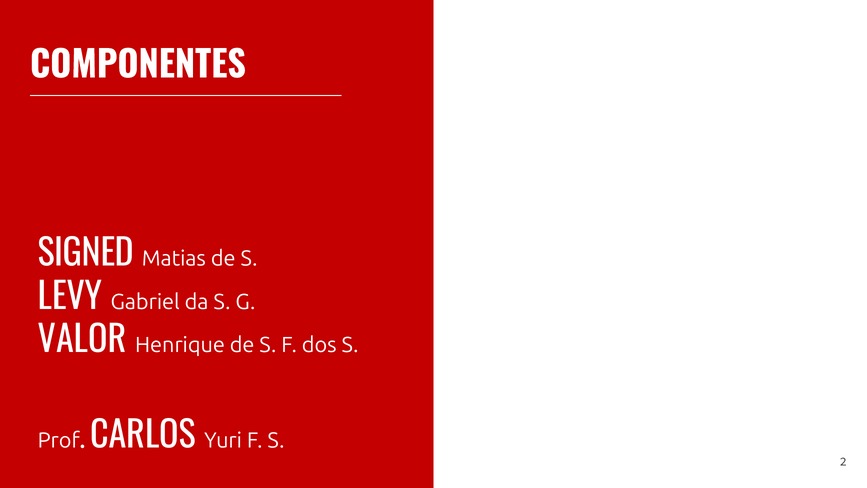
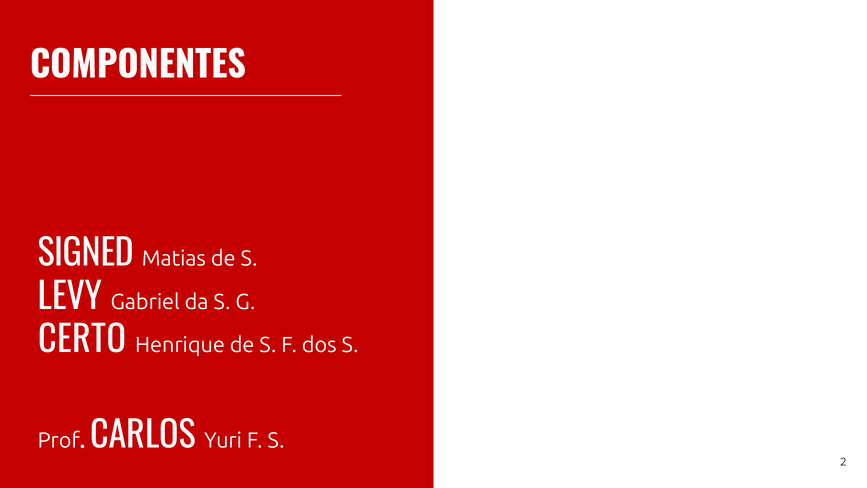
VALOR: VALOR -> CERTO
